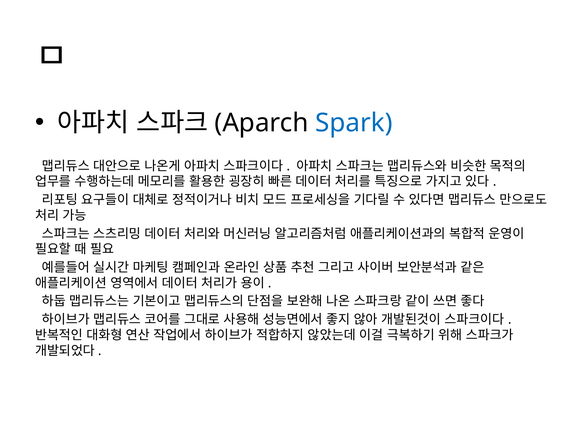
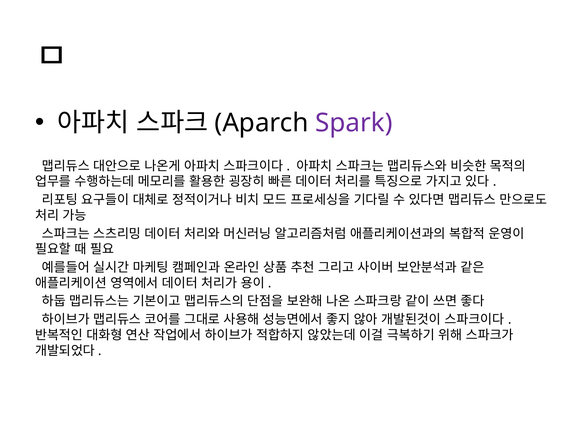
Spark colour: blue -> purple
